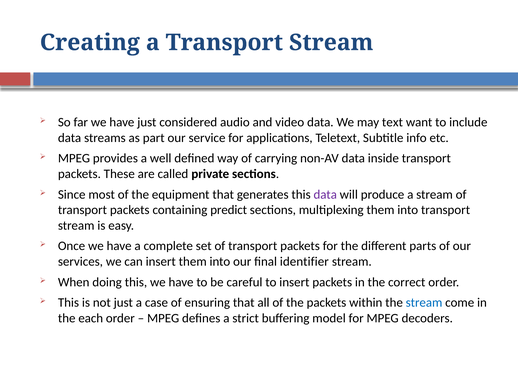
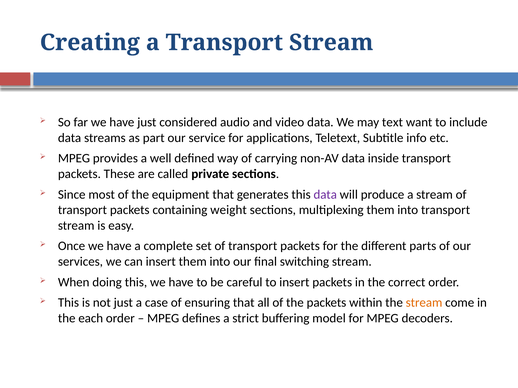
predict: predict -> weight
identifier: identifier -> switching
stream at (424, 303) colour: blue -> orange
